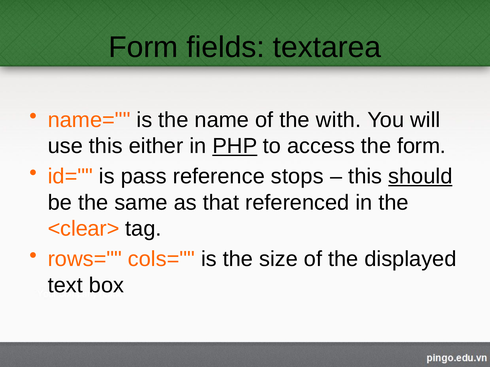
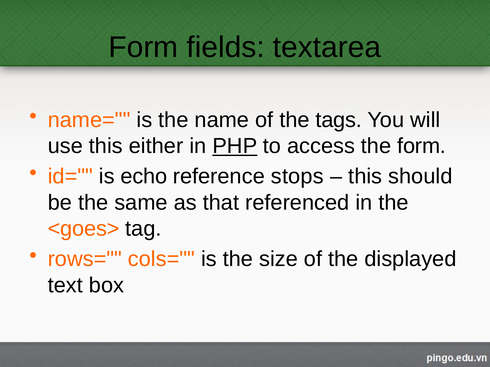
with: with -> tags
pass: pass -> echo
should underline: present -> none
<clear>: <clear> -> <goes>
